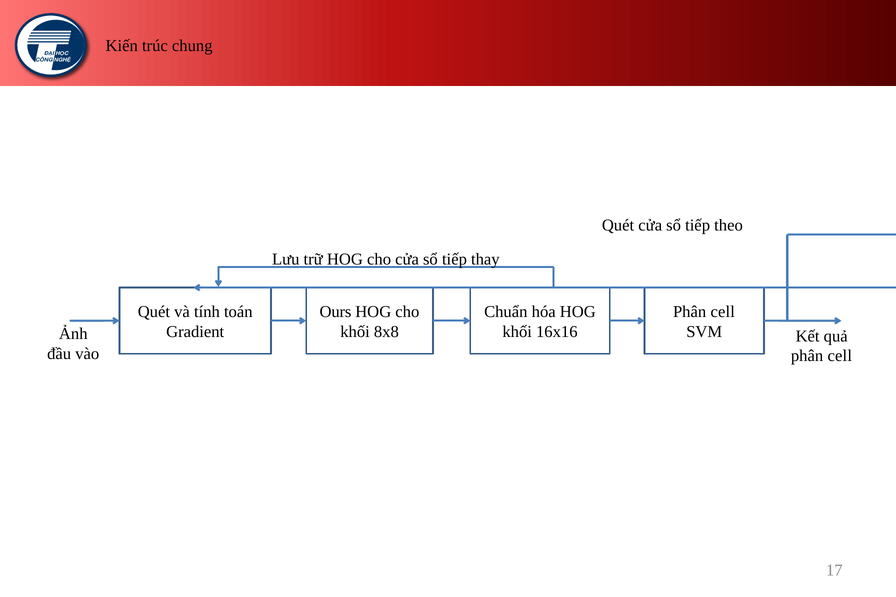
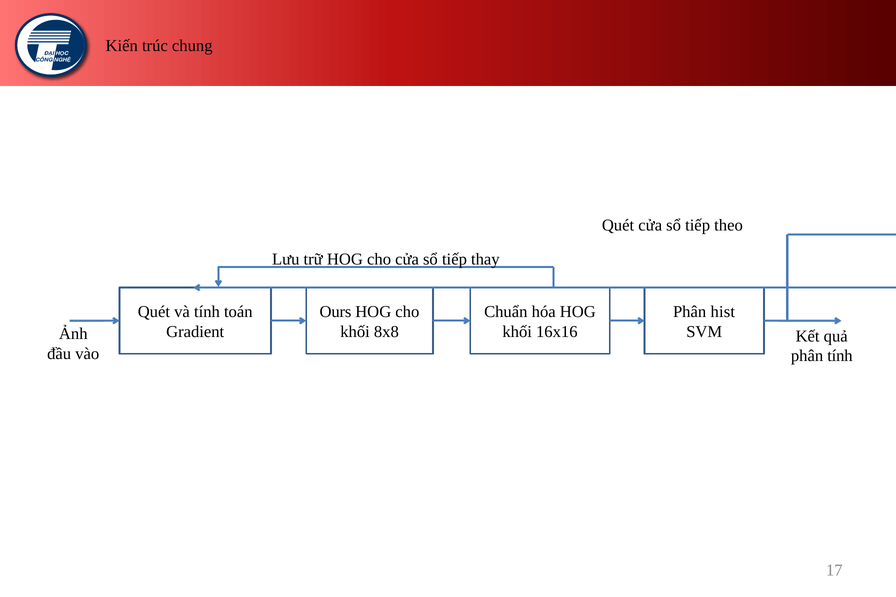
cell at (723, 312): cell -> hist
cell at (840, 356): cell -> tính
